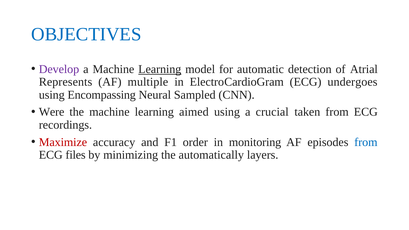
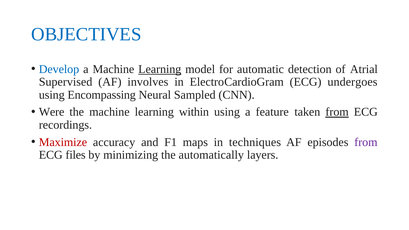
Develop colour: purple -> blue
Represents: Represents -> Supervised
multiple: multiple -> involves
aimed: aimed -> within
crucial: crucial -> feature
from at (337, 112) underline: none -> present
order: order -> maps
monitoring: monitoring -> techniques
from at (366, 142) colour: blue -> purple
